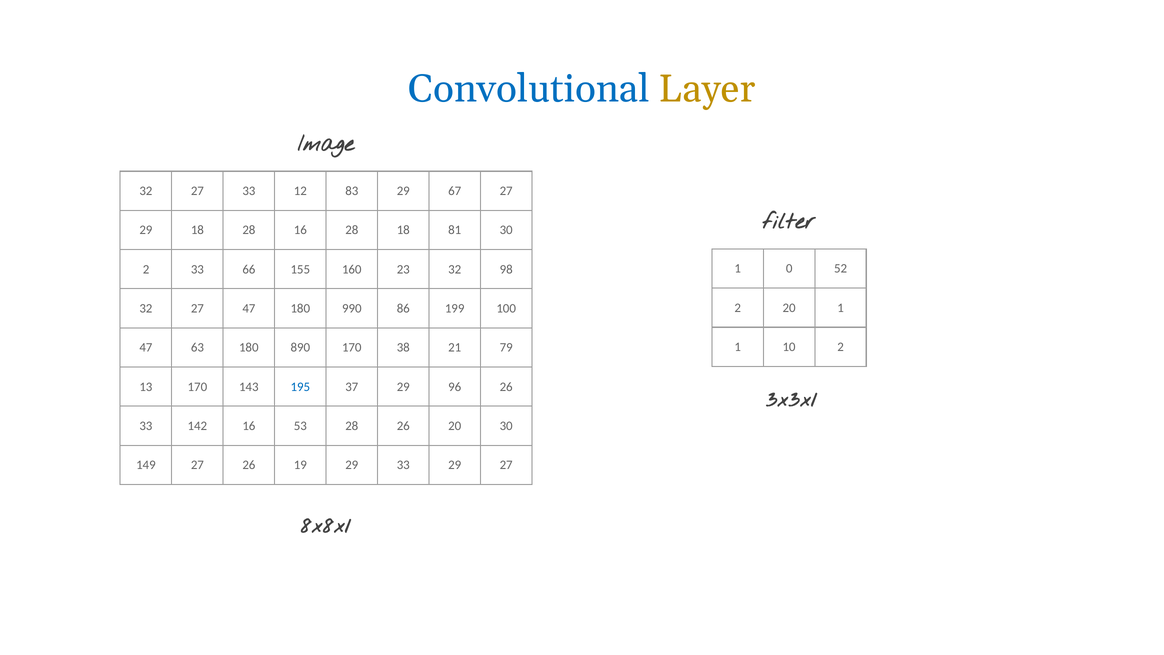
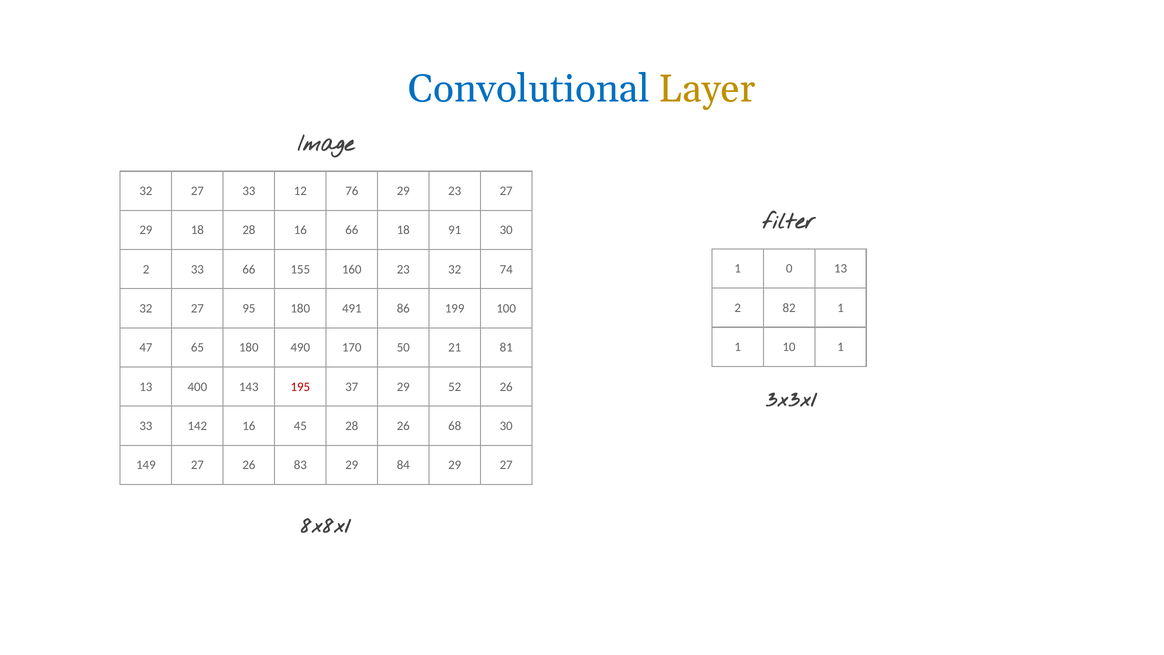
83: 83 -> 76
29 67: 67 -> 23
16 28: 28 -> 66
81: 81 -> 91
0 52: 52 -> 13
98: 98 -> 74
2 20: 20 -> 82
27 47: 47 -> 95
990: 990 -> 491
10 2: 2 -> 1
63: 63 -> 65
890: 890 -> 490
38: 38 -> 50
79: 79 -> 81
13 170: 170 -> 400
195 colour: blue -> red
96: 96 -> 52
53: 53 -> 45
26 20: 20 -> 68
19: 19 -> 83
29 33: 33 -> 84
